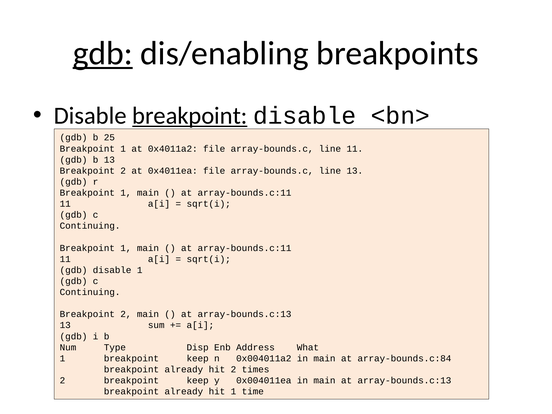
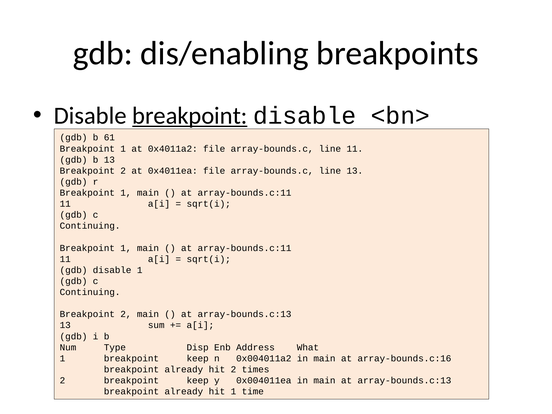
gdb at (103, 53) underline: present -> none
25: 25 -> 61
array-bounds.c:84: array-bounds.c:84 -> array-bounds.c:16
